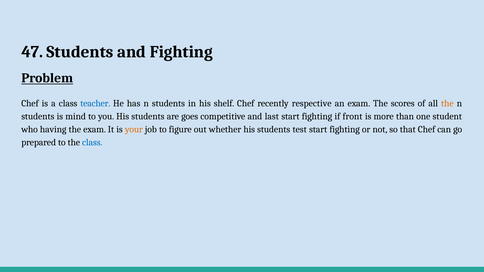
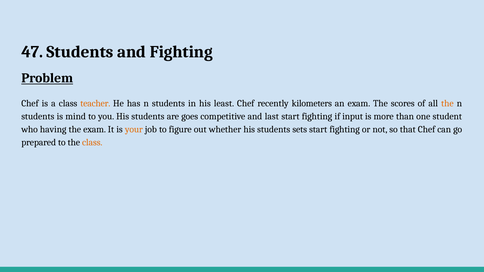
teacher colour: blue -> orange
shelf: shelf -> least
respective: respective -> kilometers
front: front -> input
test: test -> sets
class at (92, 142) colour: blue -> orange
